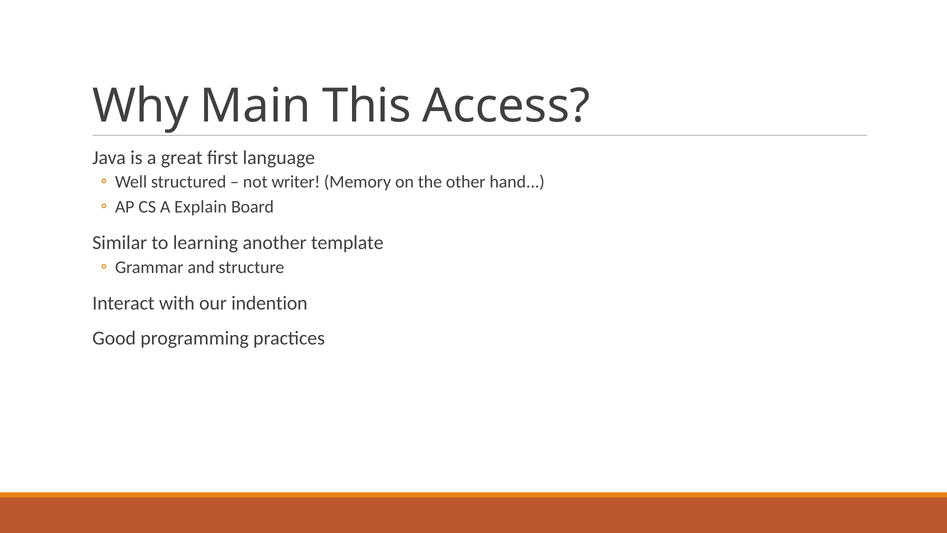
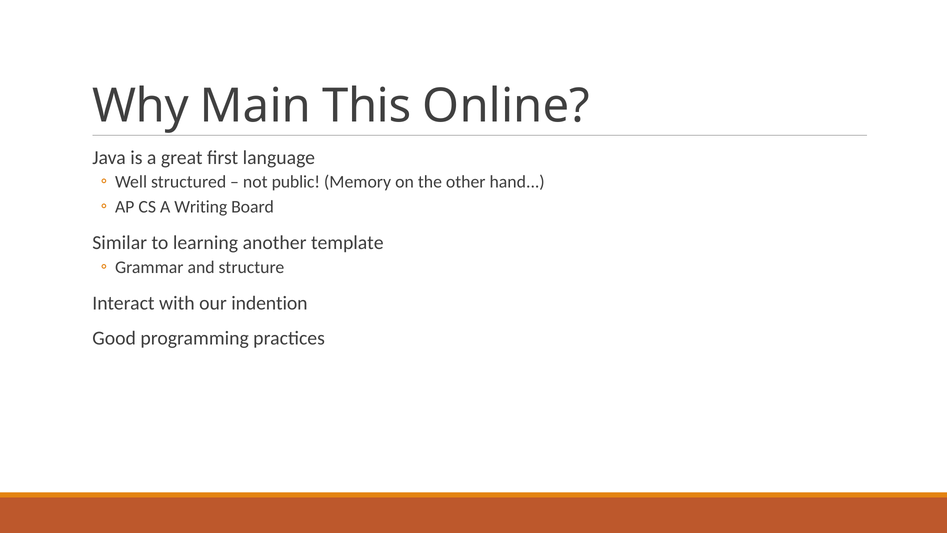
Access: Access -> Online
writer: writer -> public
Explain: Explain -> Writing
